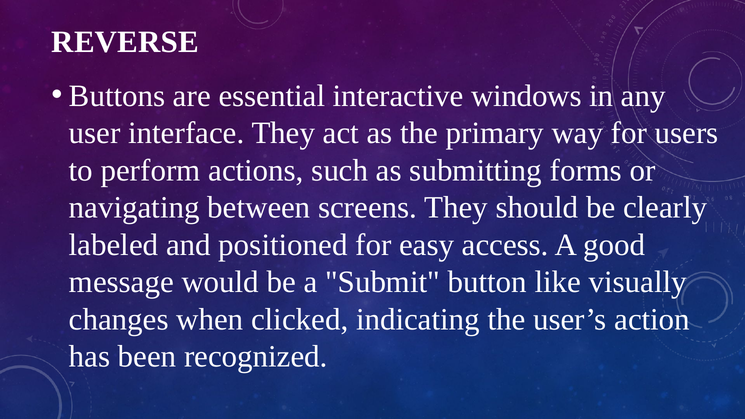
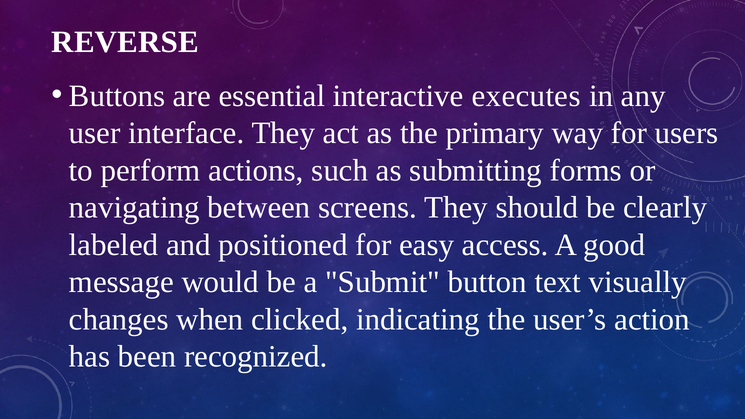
windows: windows -> executes
like: like -> text
